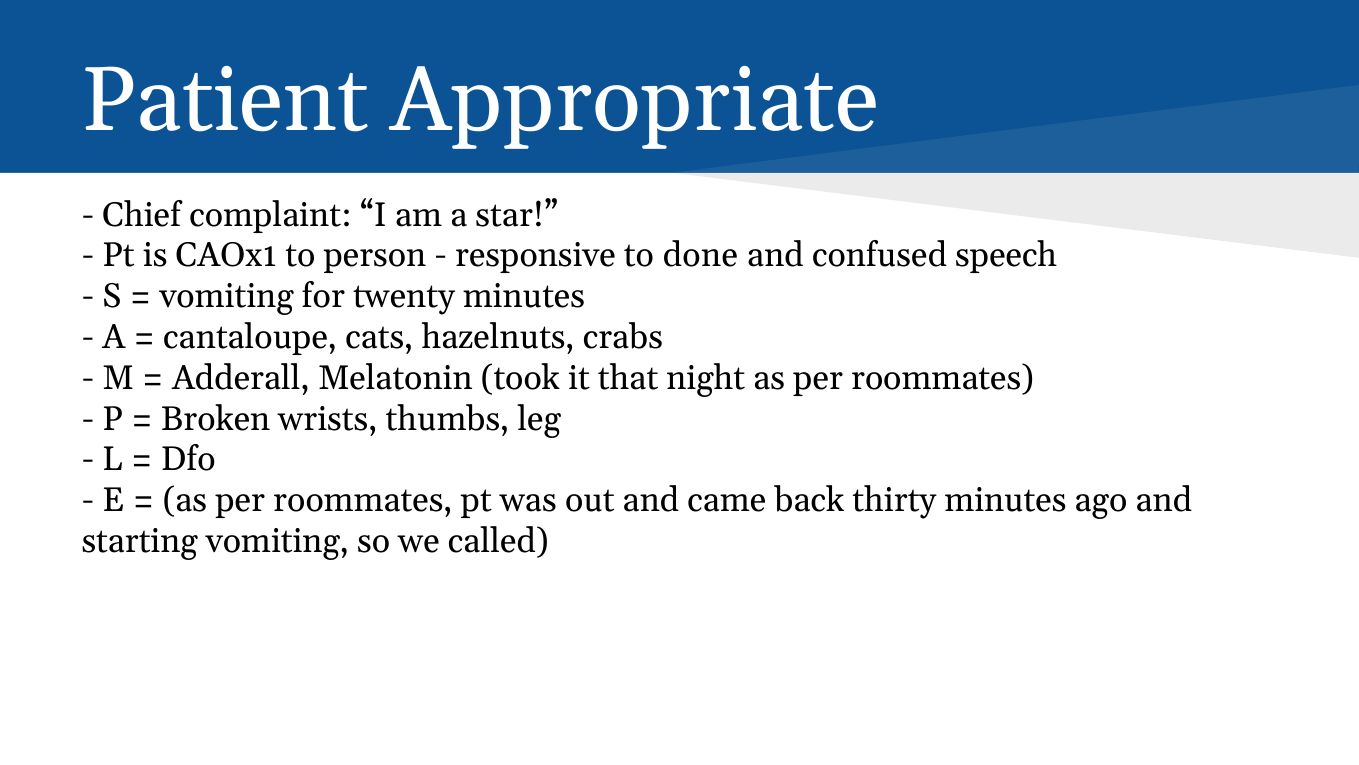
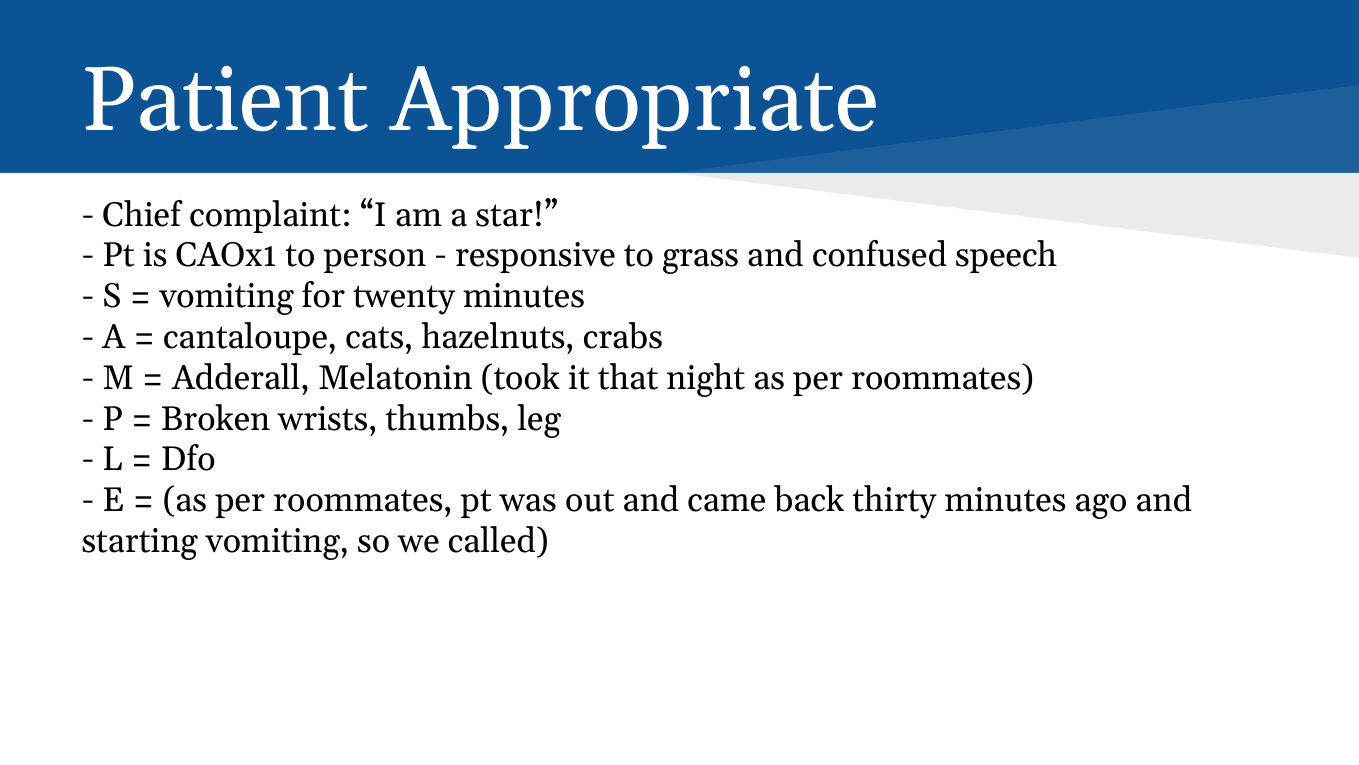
done: done -> grass
